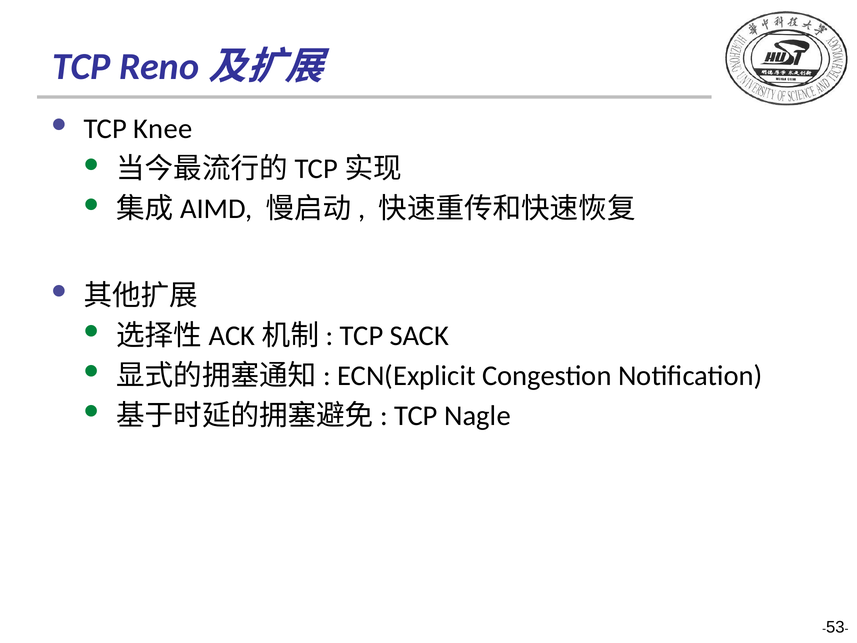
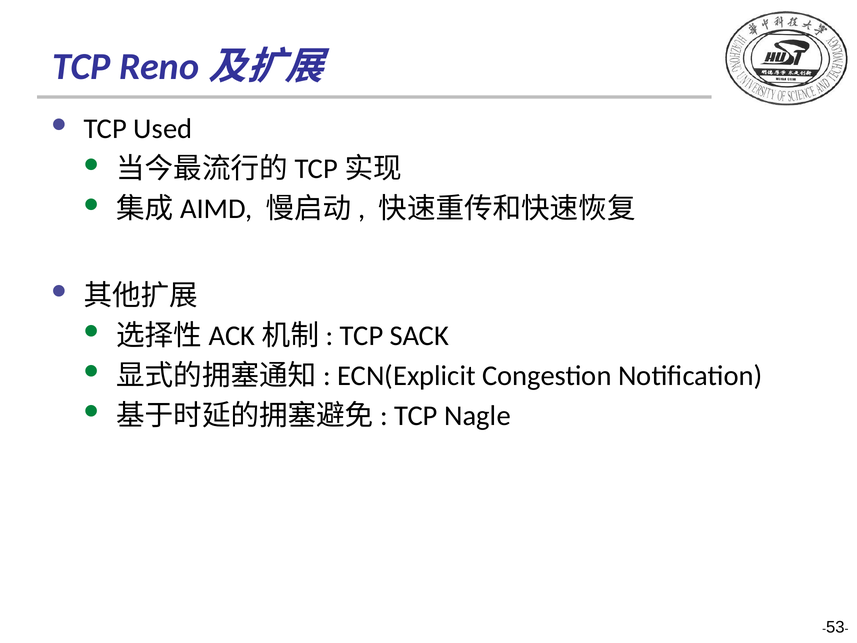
Knee: Knee -> Used
